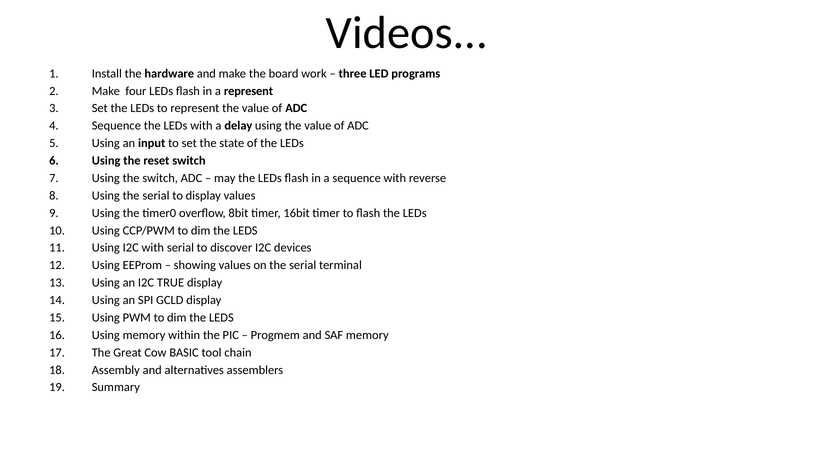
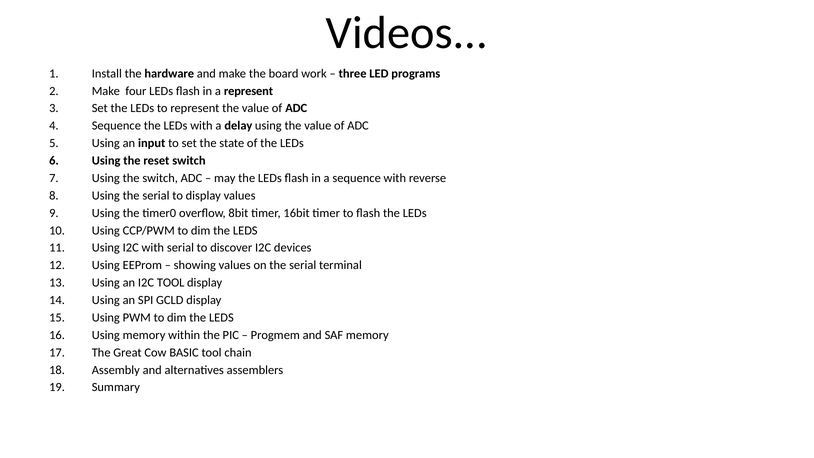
I2C TRUE: TRUE -> TOOL
